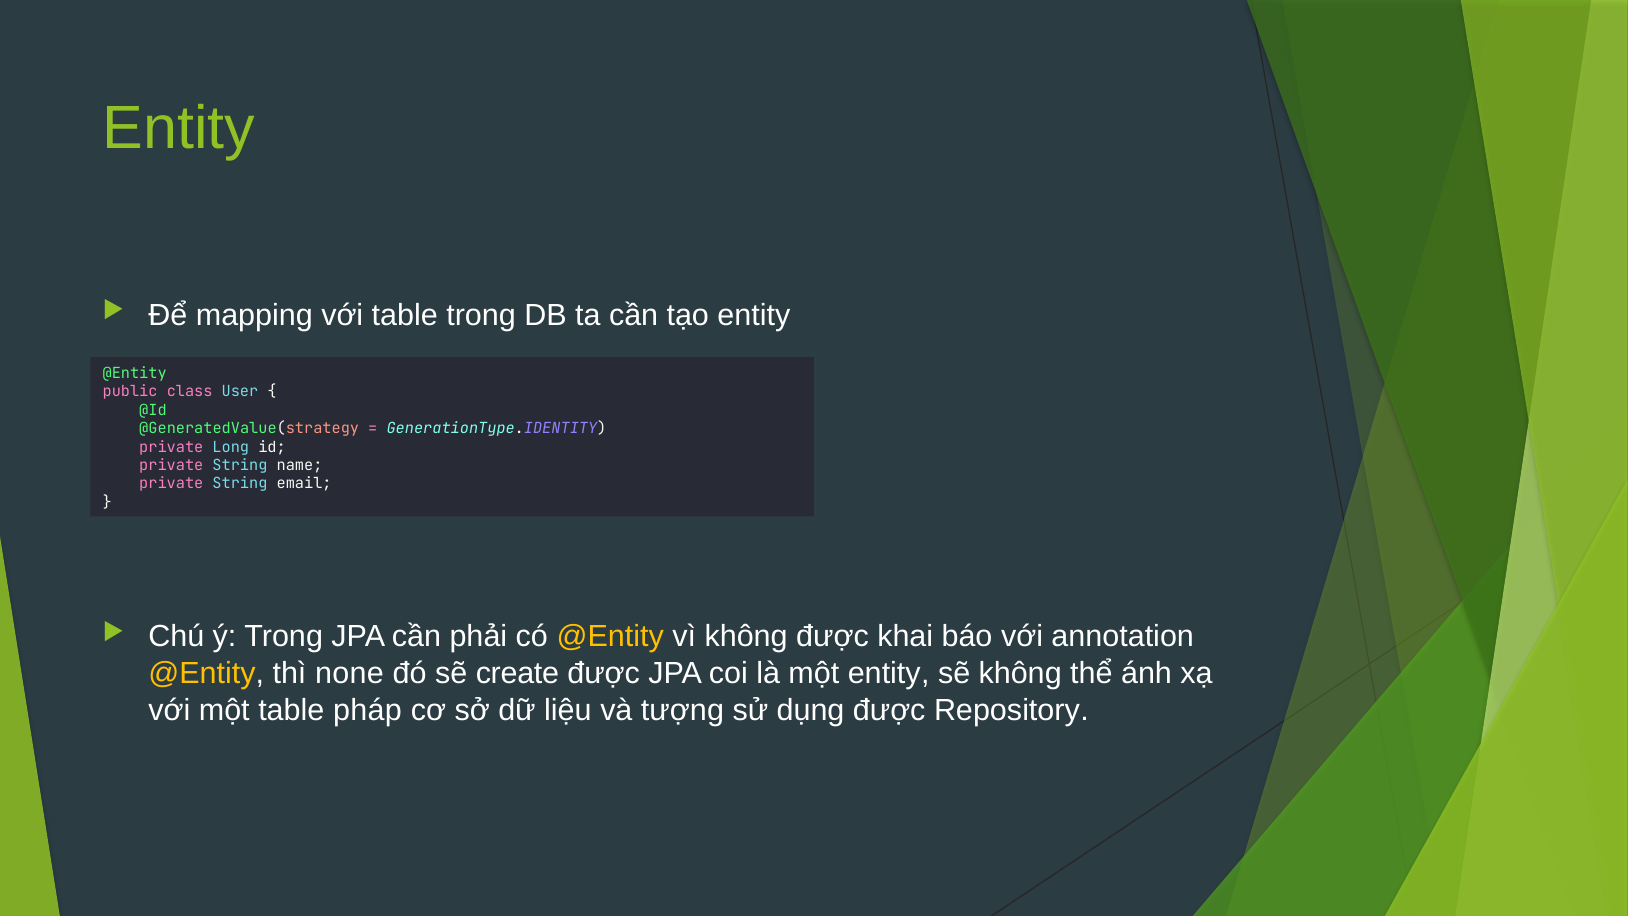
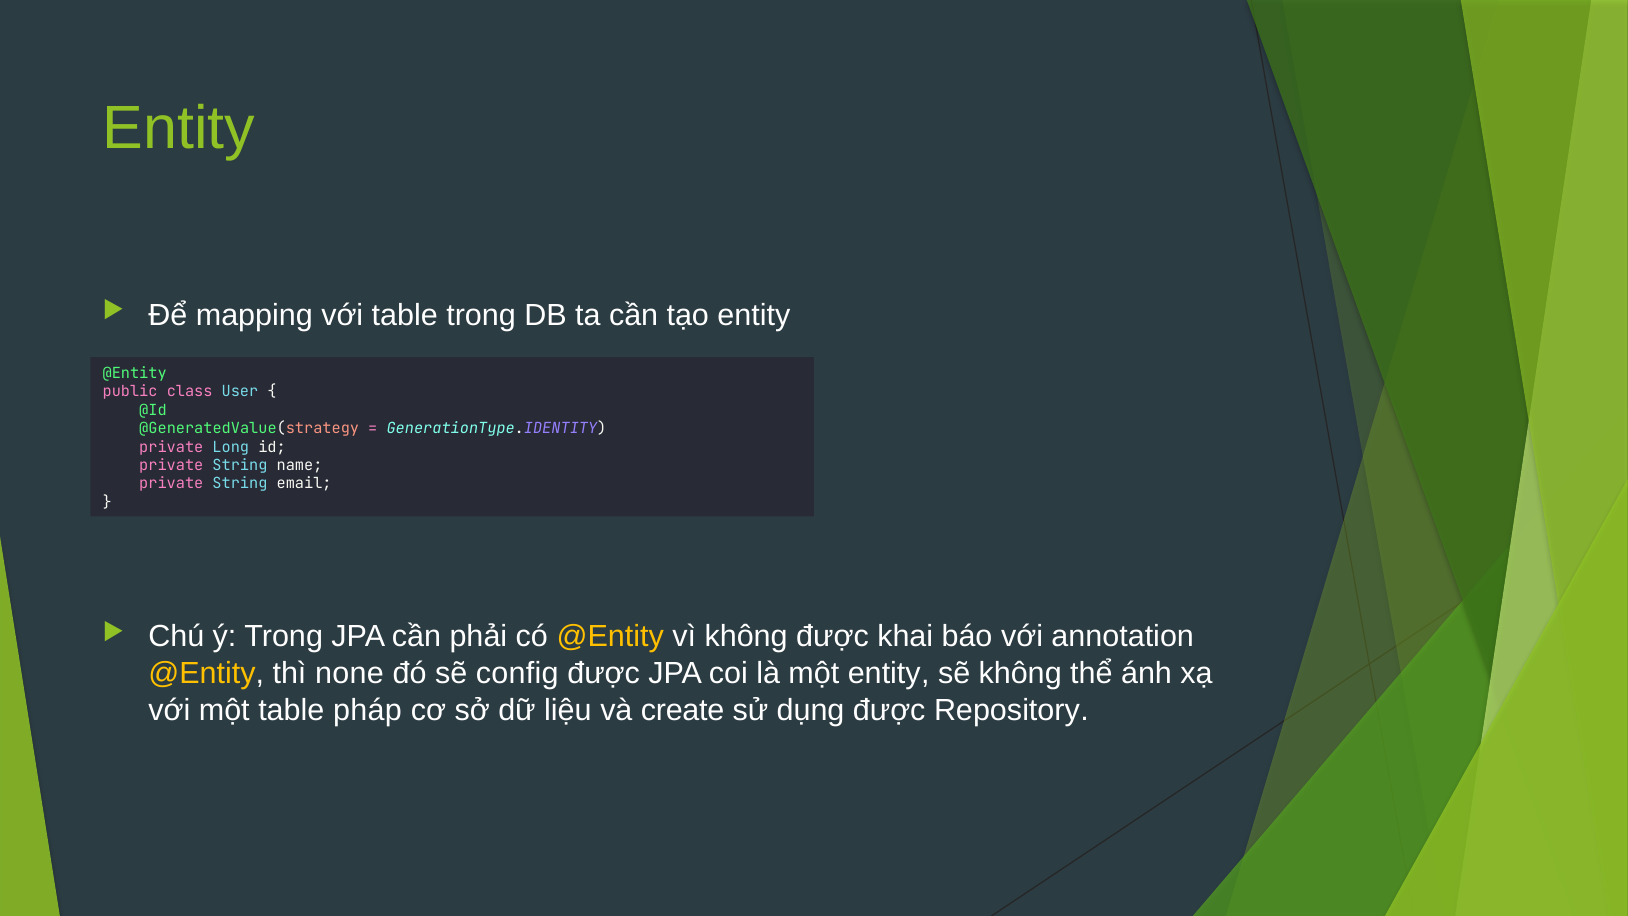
create: create -> config
tượng: tượng -> create
